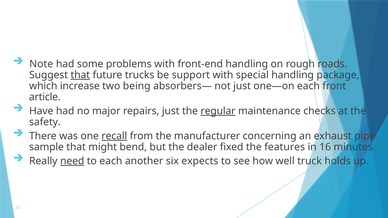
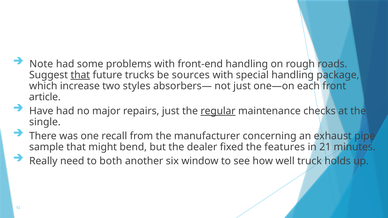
support: support -> sources
being: being -> styles
safety: safety -> single
recall underline: present -> none
16: 16 -> 21
need underline: present -> none
to each: each -> both
expects: expects -> window
